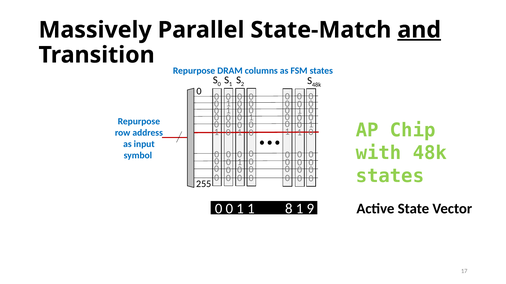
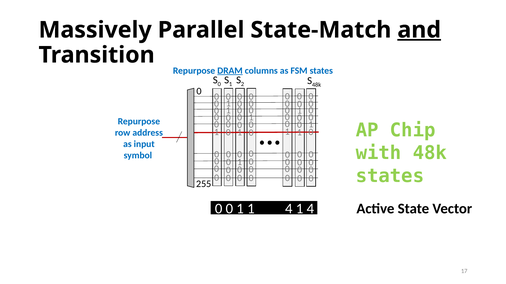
DRAM underline: none -> present
1 1 8: 8 -> 4
9 at (310, 209): 9 -> 4
